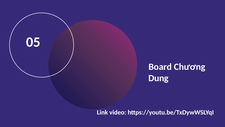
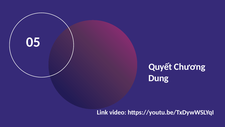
Board: Board -> Quyết
